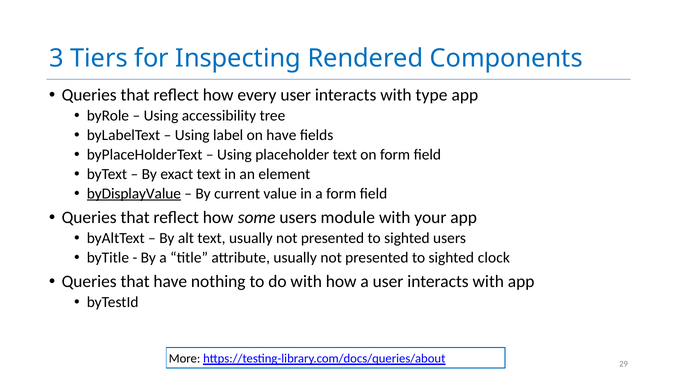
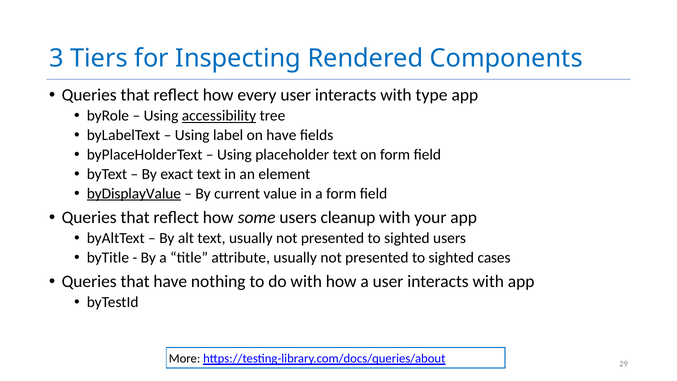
accessibility underline: none -> present
module: module -> cleanup
clock: clock -> cases
